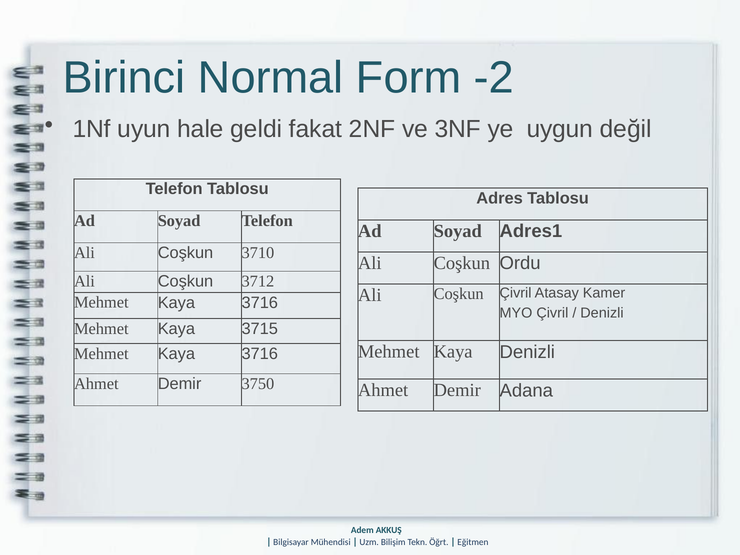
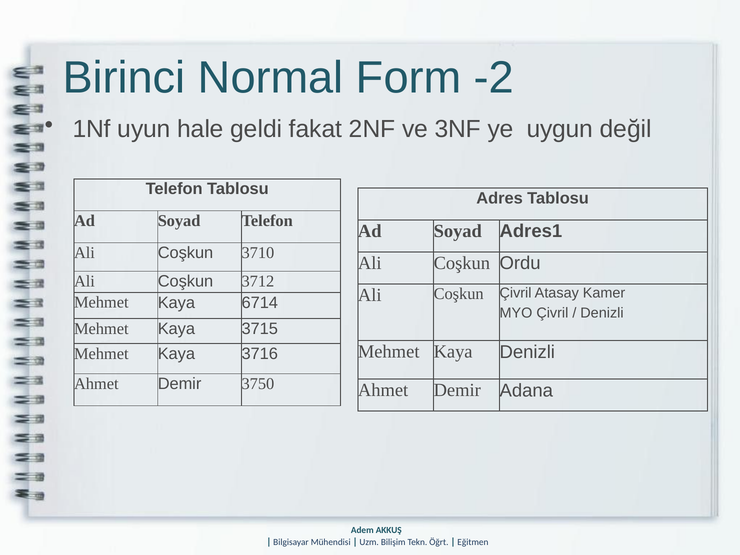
3716 at (260, 303): 3716 -> 6714
